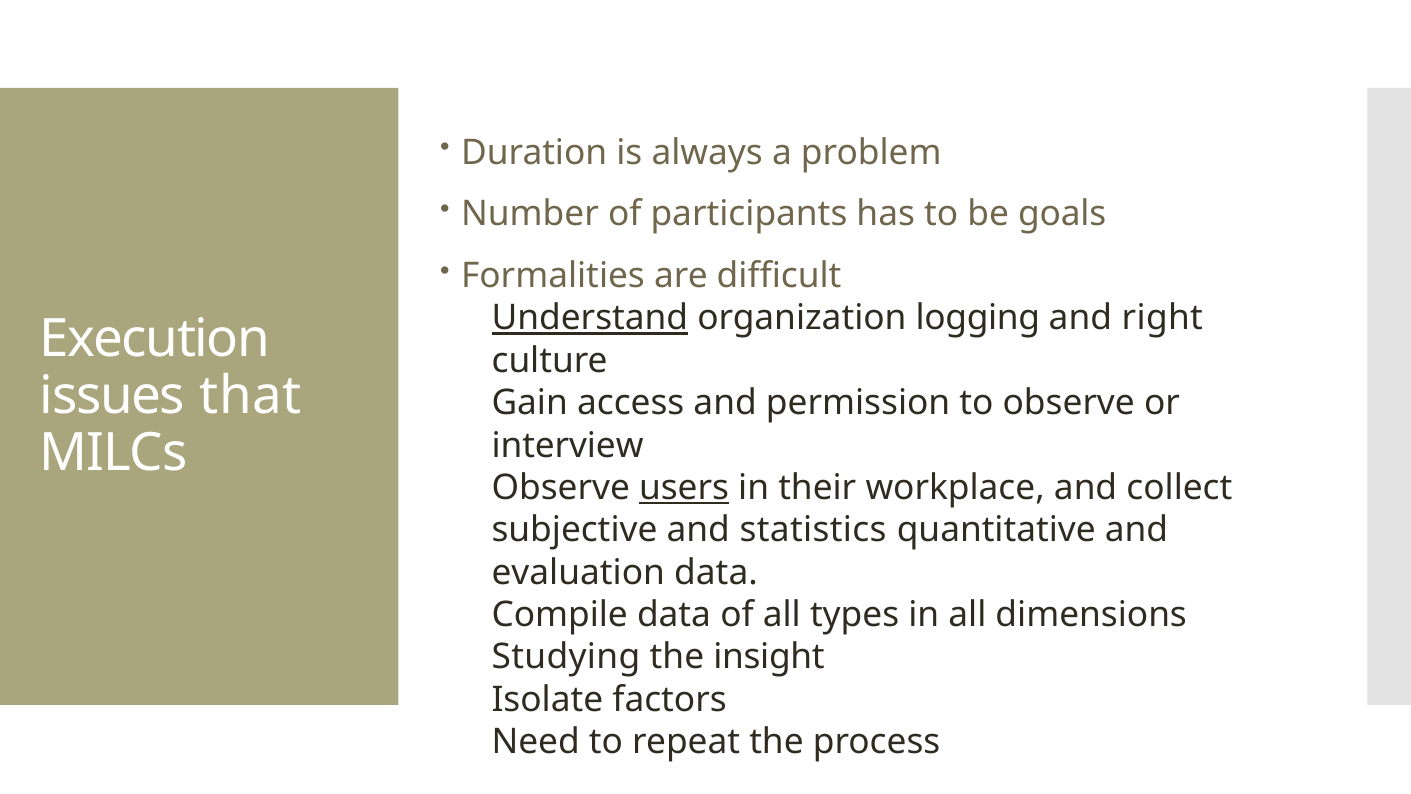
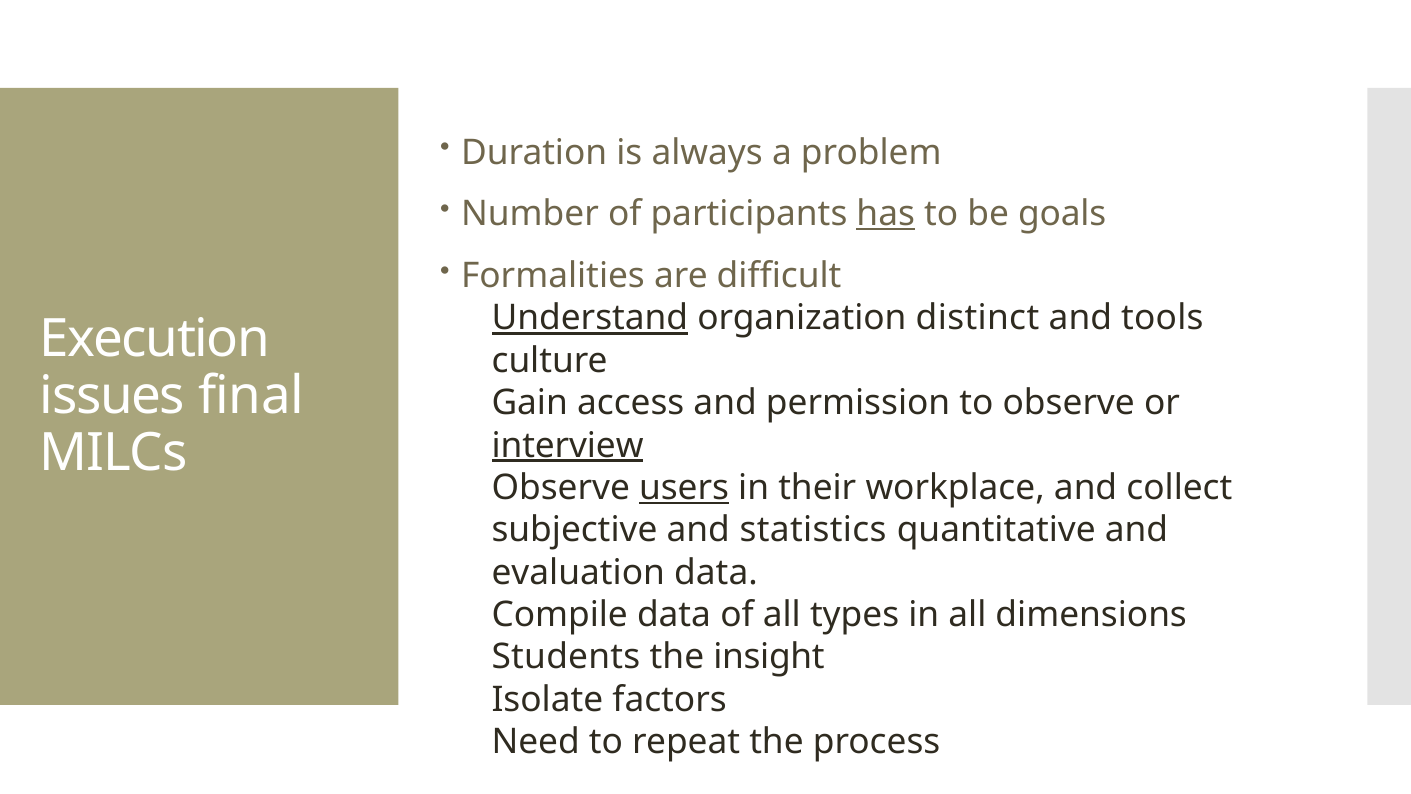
has underline: none -> present
logging: logging -> distinct
right: right -> tools
that: that -> final
interview underline: none -> present
Studying: Studying -> Students
